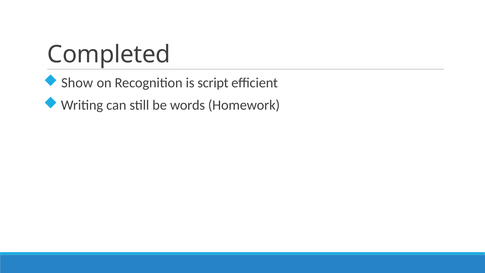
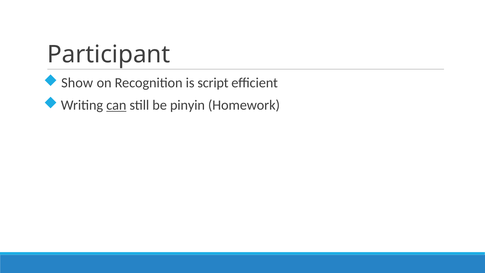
Completed: Completed -> Participant
can underline: none -> present
words: words -> pinyin
